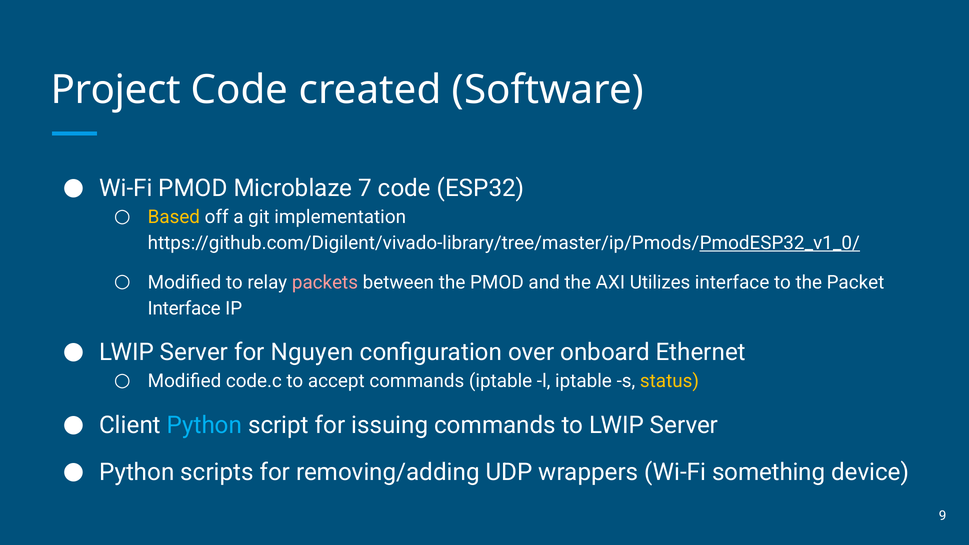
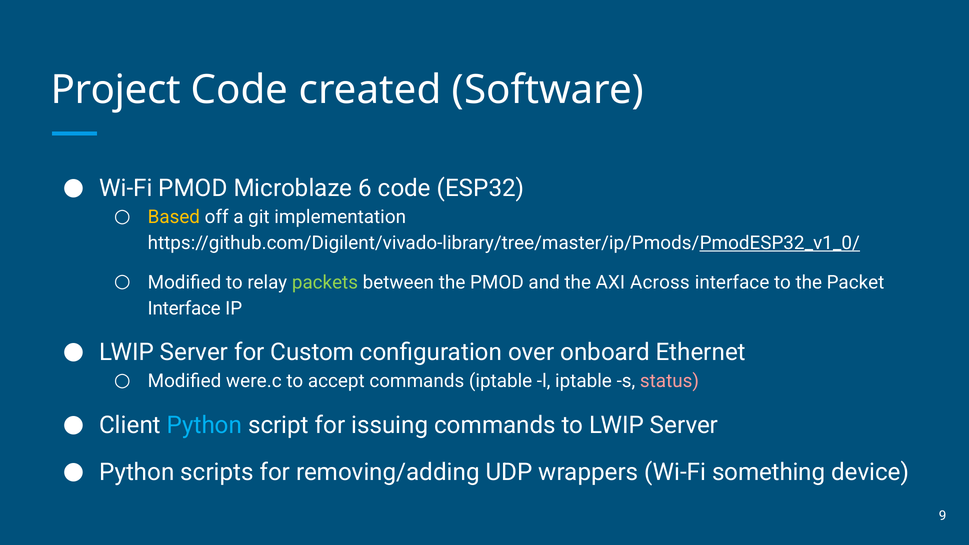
7: 7 -> 6
packets colour: pink -> light green
Utilizes: Utilizes -> Across
Nguyen: Nguyen -> Custom
code.c: code.c -> were.c
status colour: yellow -> pink
